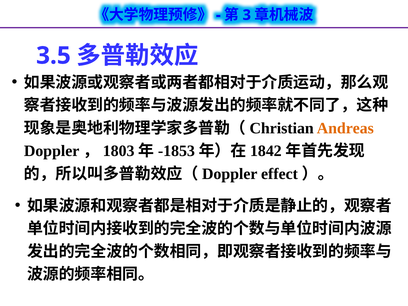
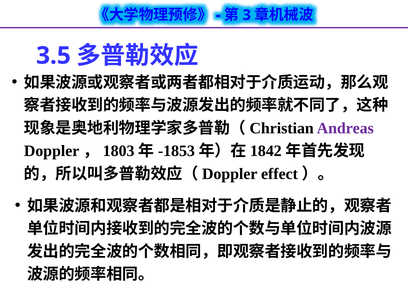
Andreas colour: orange -> purple
